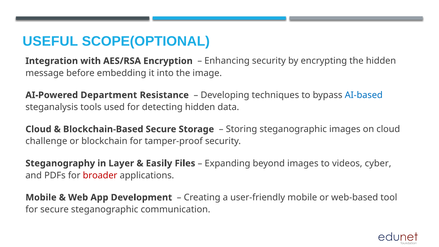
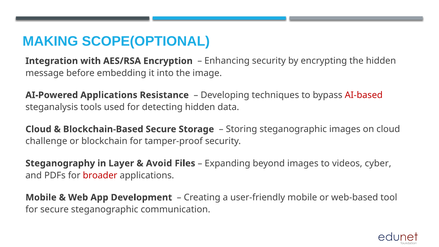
USEFUL: USEFUL -> MAKING
AI-Powered Department: Department -> Applications
AI-based colour: blue -> red
Easily: Easily -> Avoid
